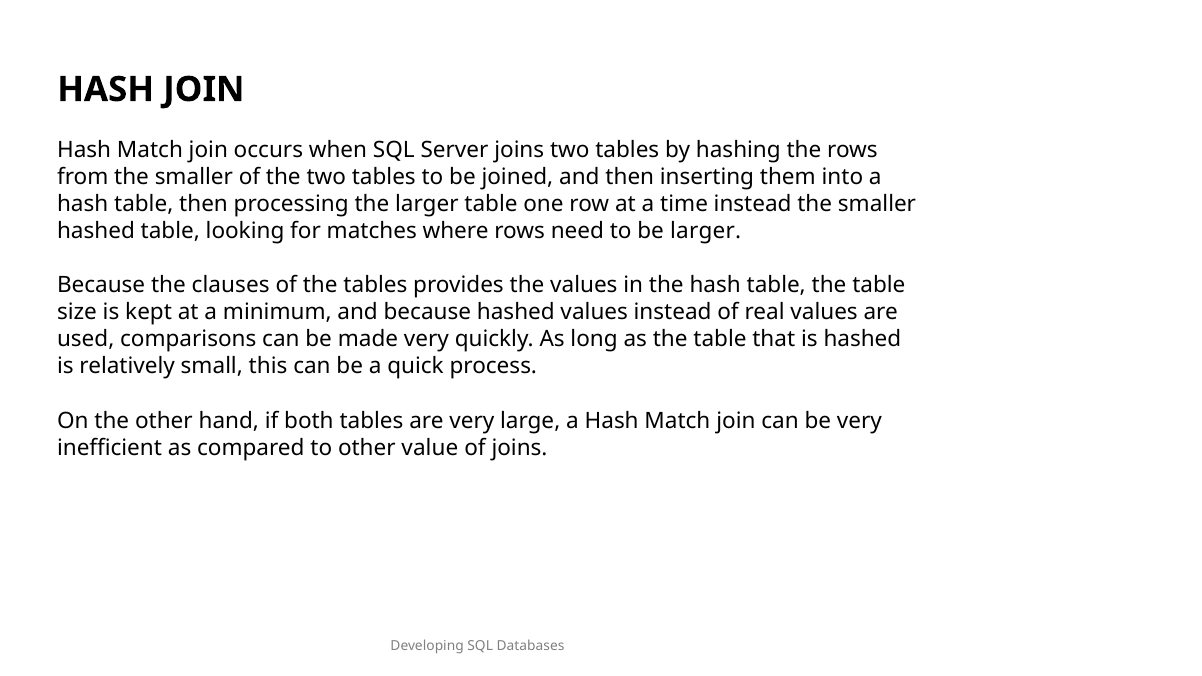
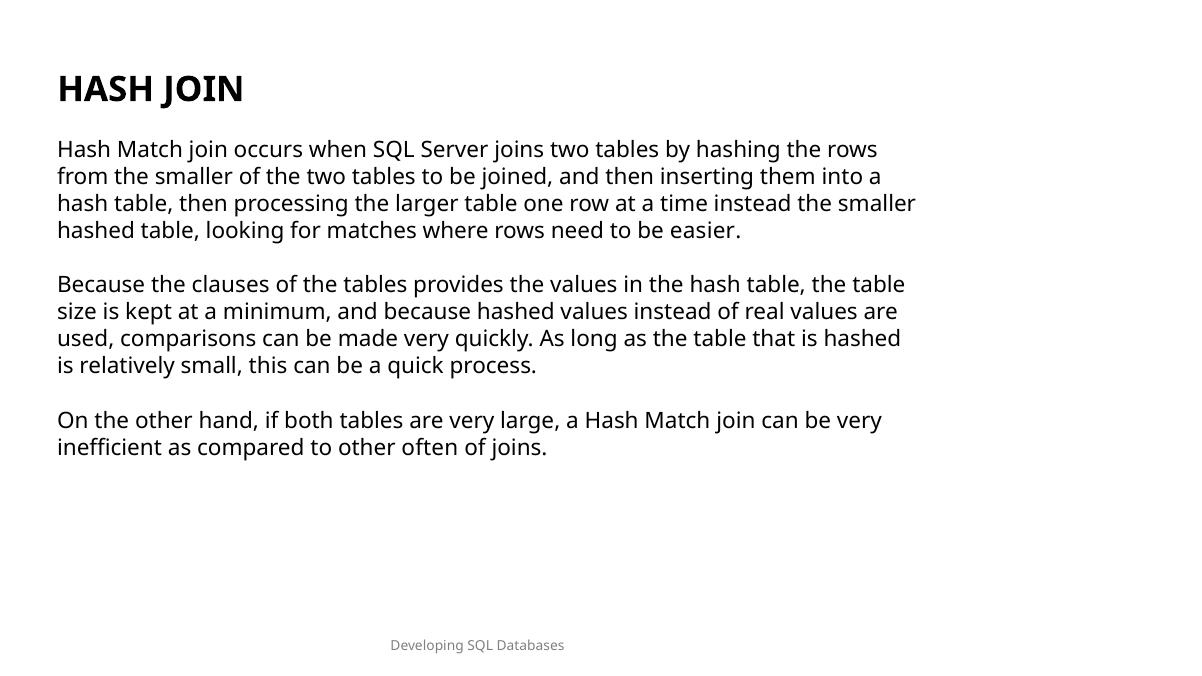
be larger: larger -> easier
value: value -> often
